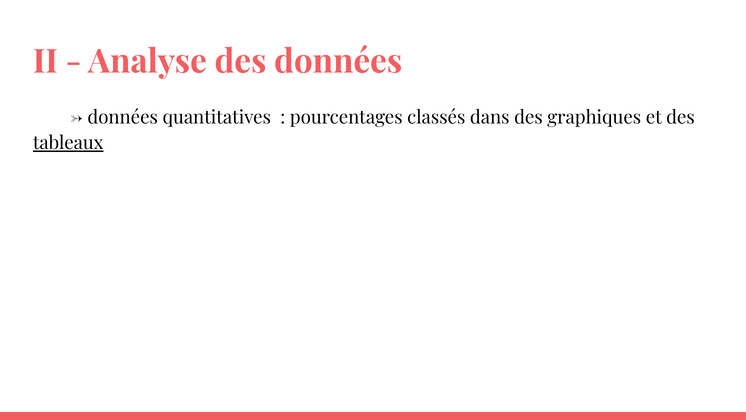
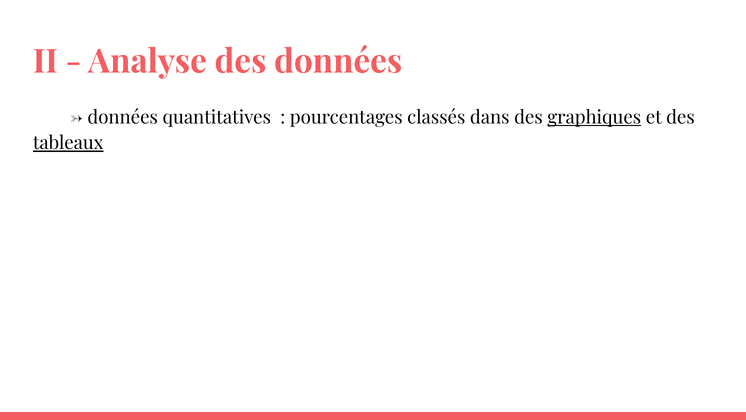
graphiques underline: none -> present
